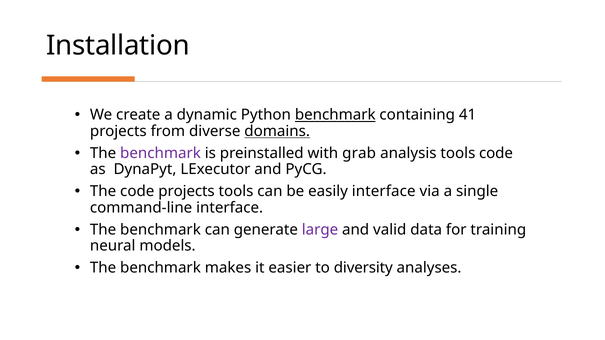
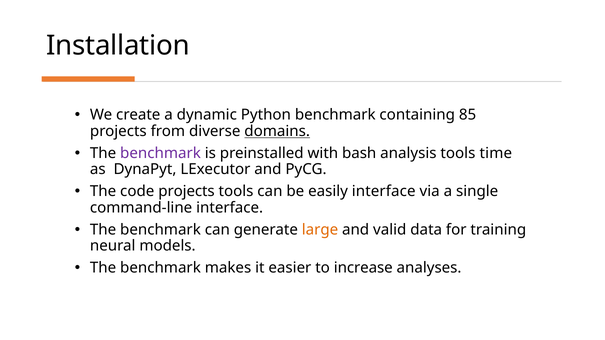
benchmark at (335, 115) underline: present -> none
41: 41 -> 85
grab: grab -> bash
tools code: code -> time
large colour: purple -> orange
diversity: diversity -> increase
